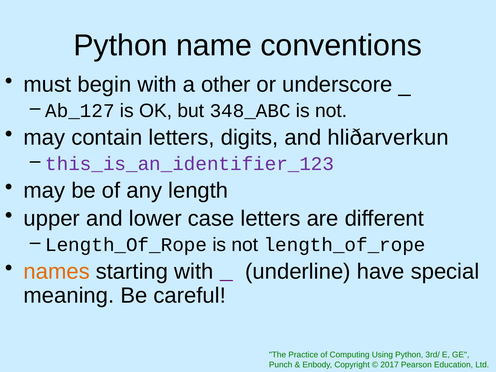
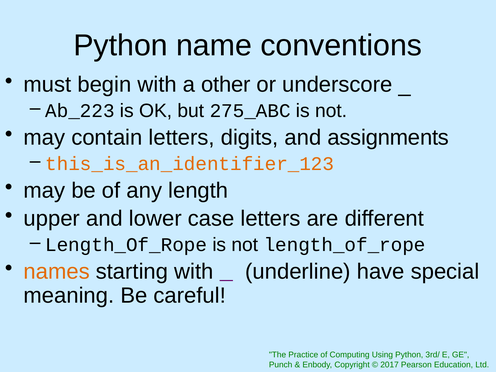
Ab_127: Ab_127 -> Ab_223
348_ABC: 348_ABC -> 275_ABC
hliðarverkun: hliðarverkun -> assignments
this_is_an_identifier_123 colour: purple -> orange
